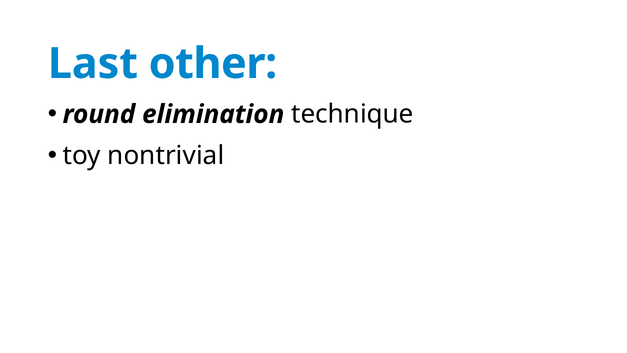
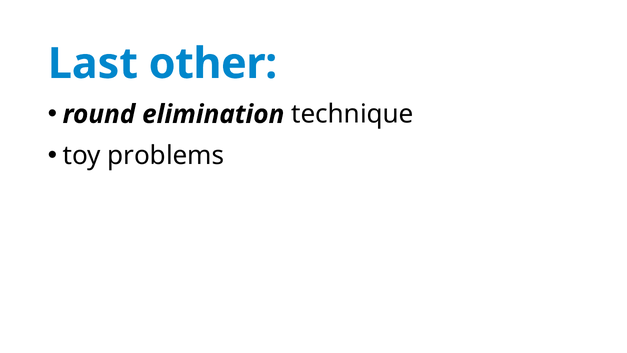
nontrivial: nontrivial -> problems
